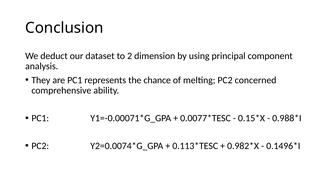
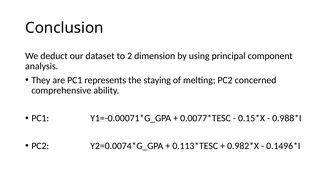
chance: chance -> staying
